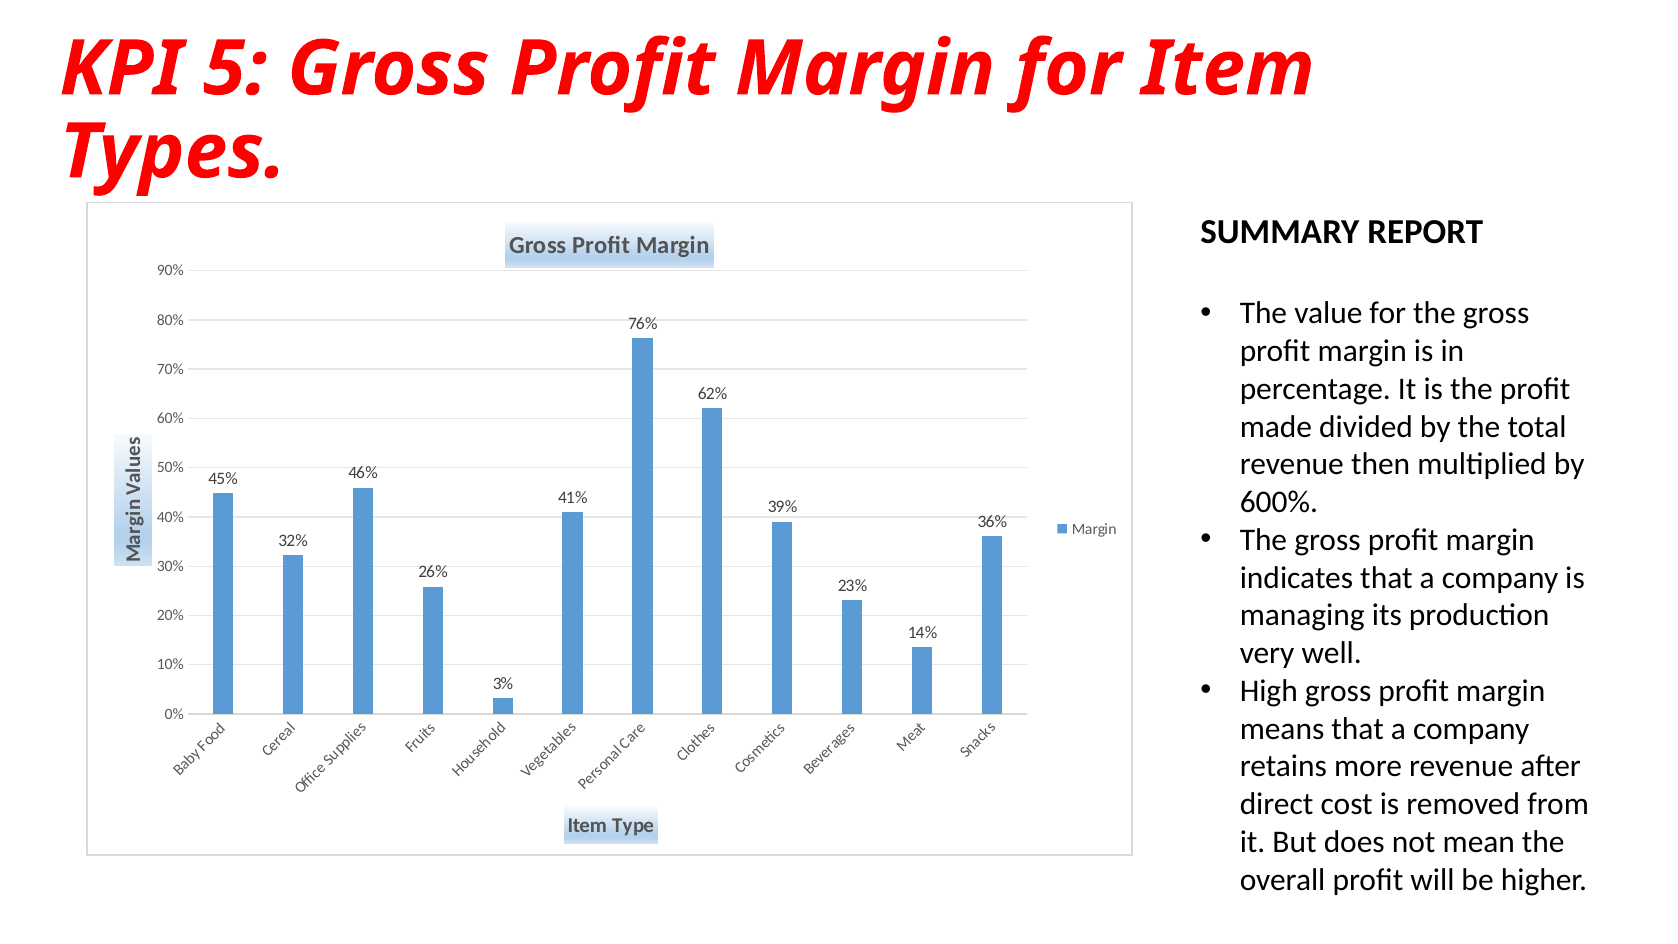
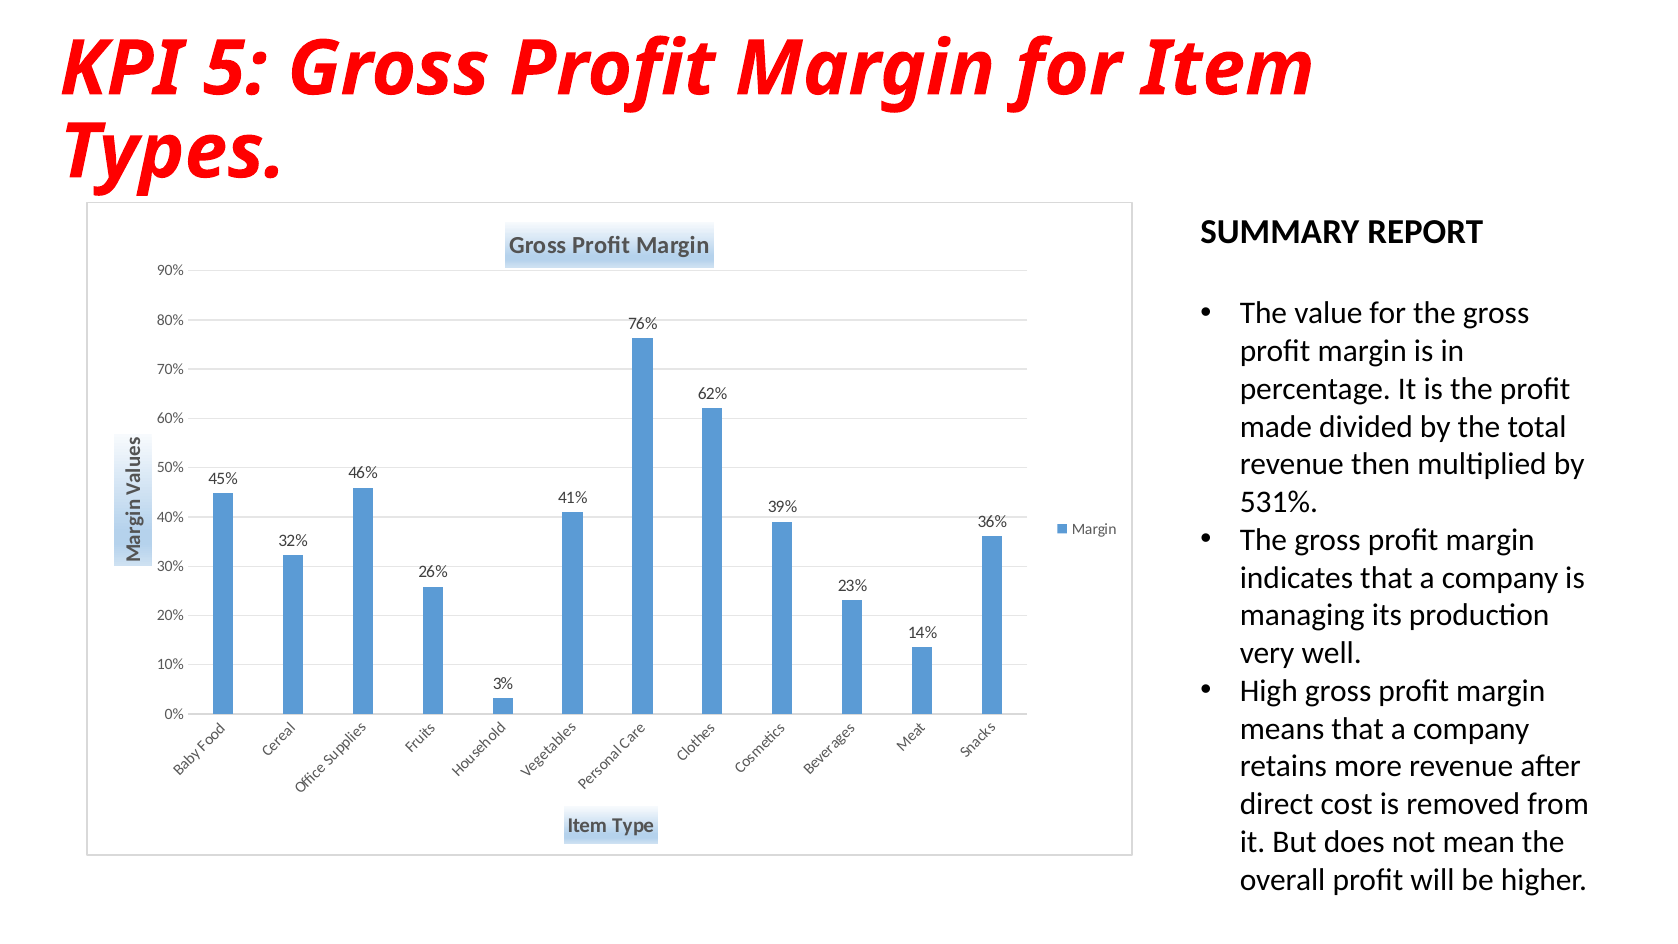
600%: 600% -> 531%
